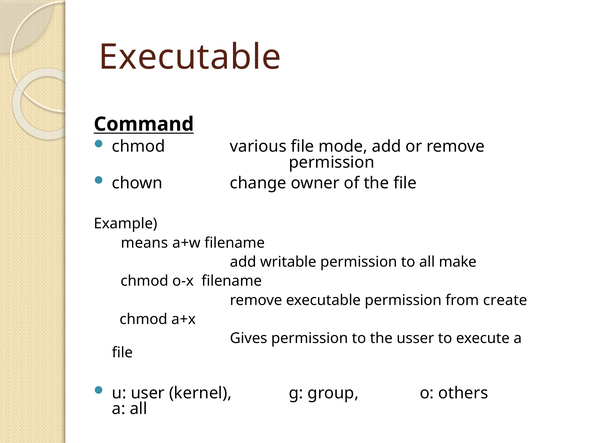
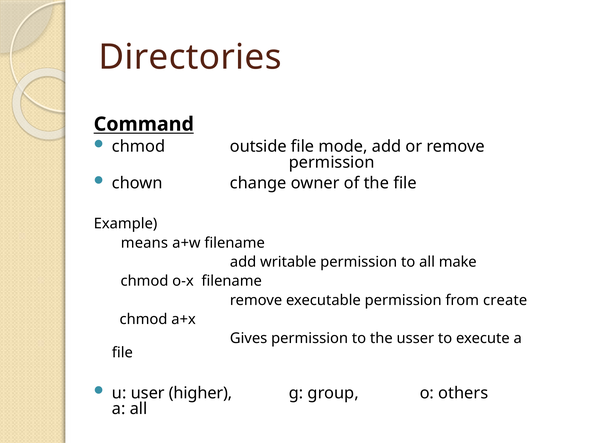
Executable at (190, 57): Executable -> Directories
various: various -> outside
kernel: kernel -> higher
